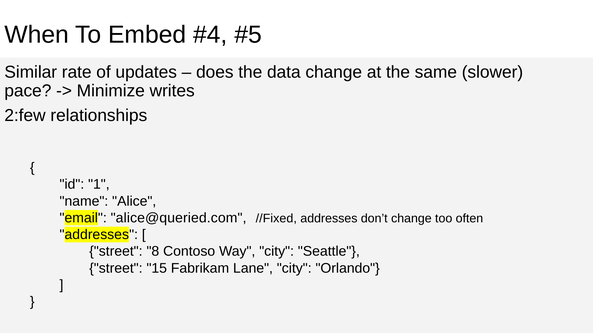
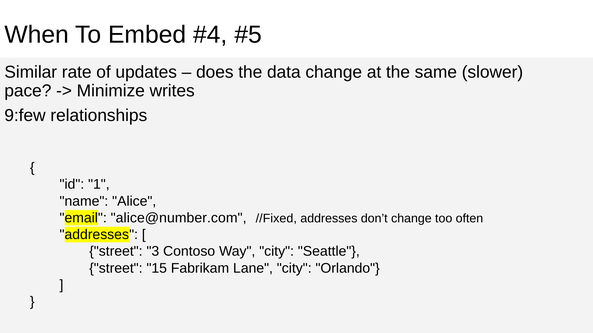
2:few: 2:few -> 9:few
alice@queried.com: alice@queried.com -> alice@number.com
8: 8 -> 3
